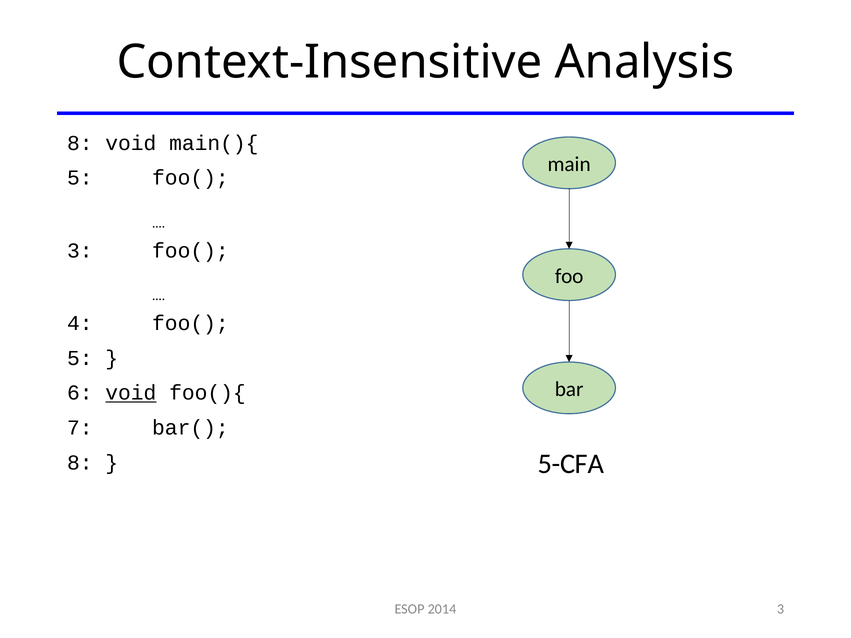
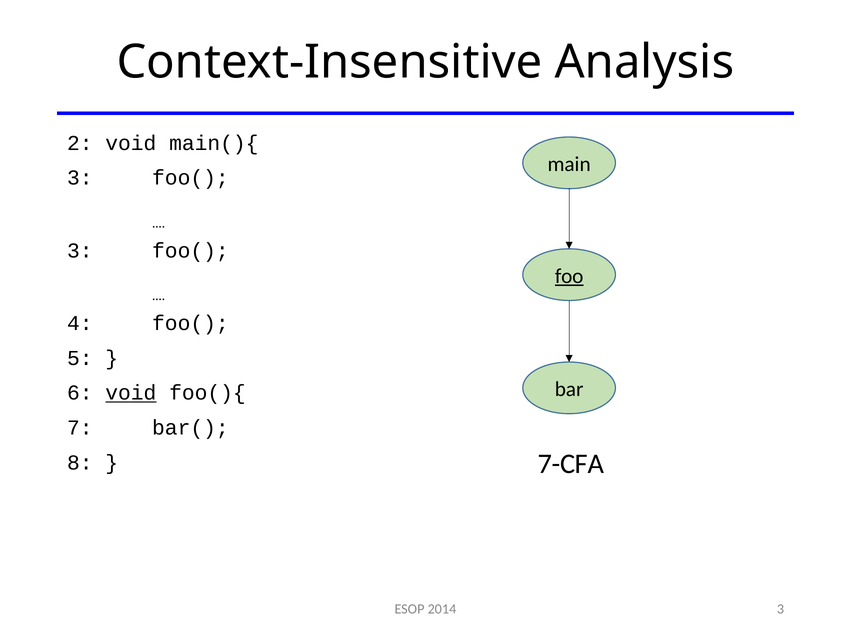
8 at (80, 143): 8 -> 2
5 at (80, 178): 5 -> 3
foo underline: none -> present
5-CFA: 5-CFA -> 7-CFA
